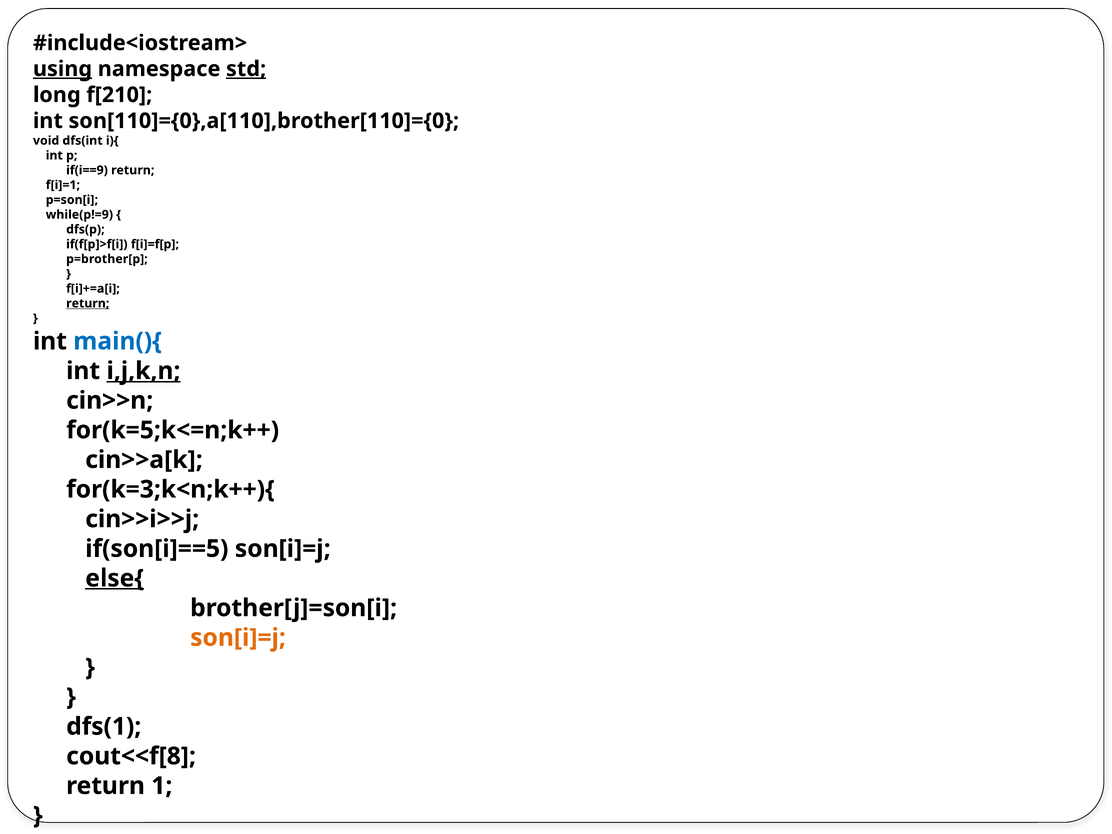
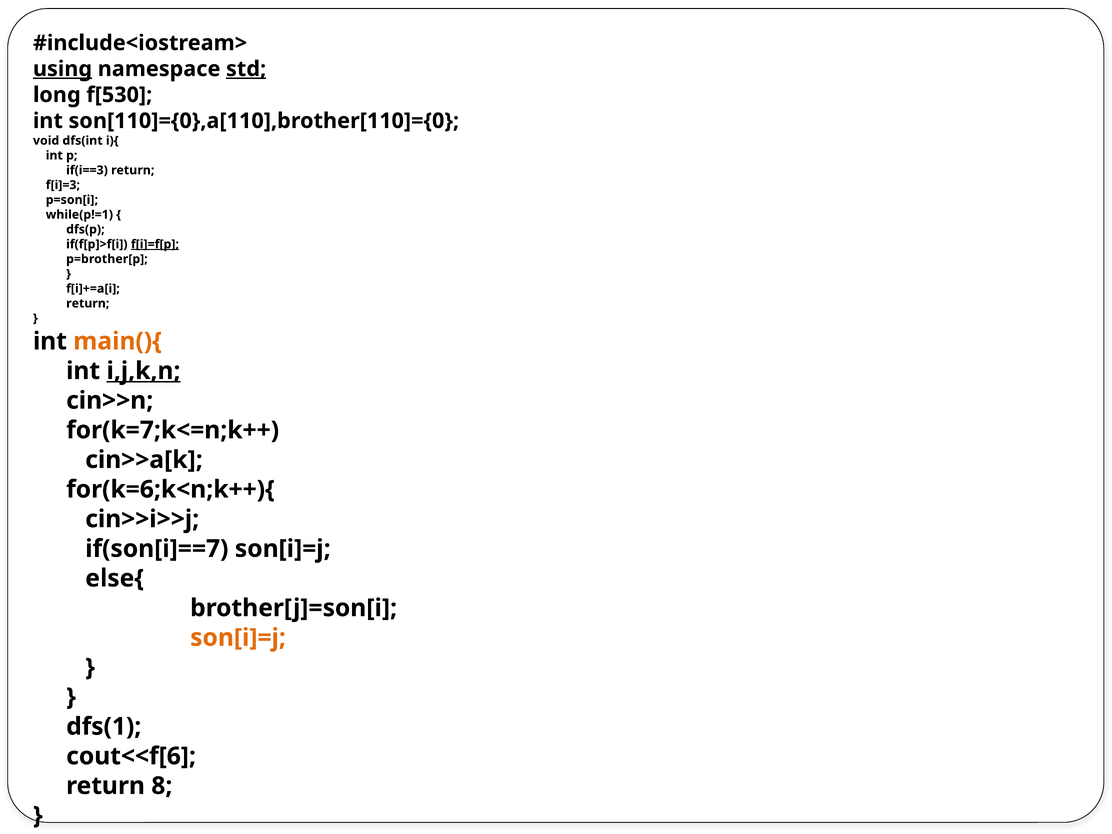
f[210: f[210 -> f[530
if(i==9: if(i==9 -> if(i==3
f[i]=1: f[i]=1 -> f[i]=3
while(p!=9: while(p!=9 -> while(p!=1
f[i]=f[p underline: none -> present
return at (88, 303) underline: present -> none
main(){ colour: blue -> orange
for(k=5;k<=n;k++: for(k=5;k<=n;k++ -> for(k=7;k<=n;k++
for(k=3;k<n;k++){: for(k=3;k<n;k++){ -> for(k=6;k<n;k++){
if(son[i]==5: if(son[i]==5 -> if(son[i]==7
else{ underline: present -> none
cout<<f[8: cout<<f[8 -> cout<<f[6
1: 1 -> 8
